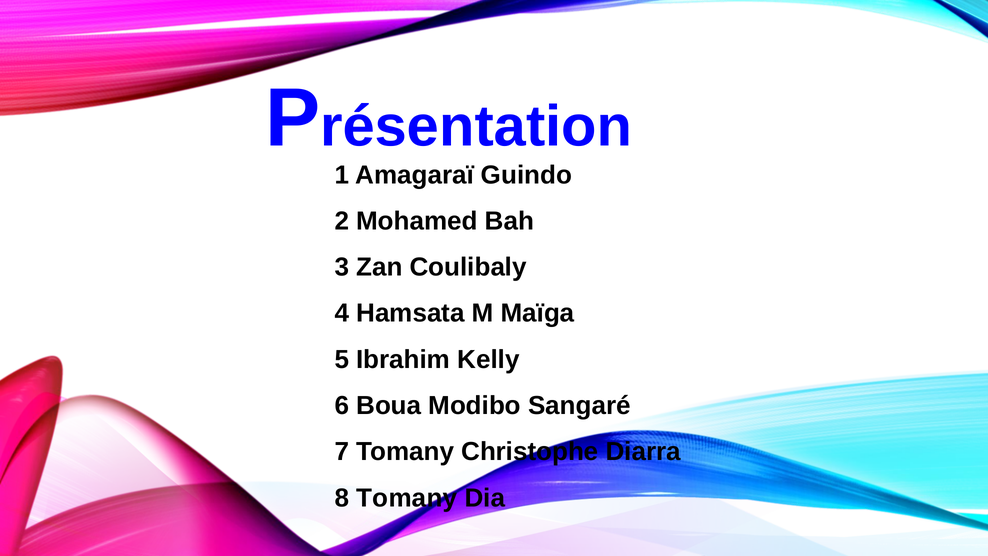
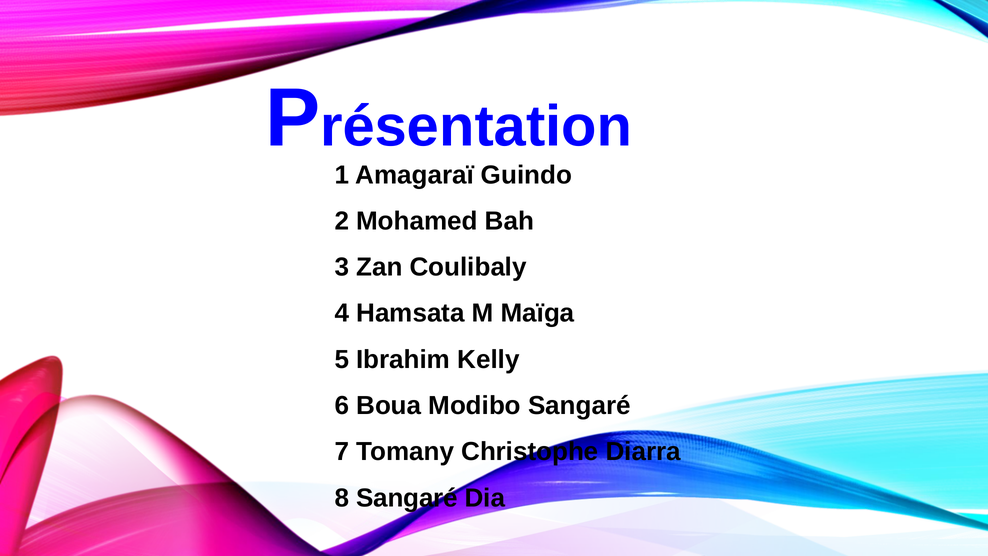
8 Tomany: Tomany -> Sangaré
